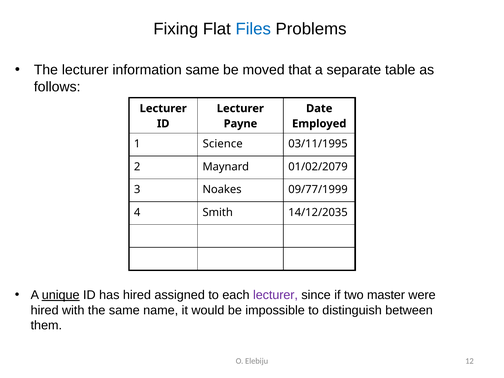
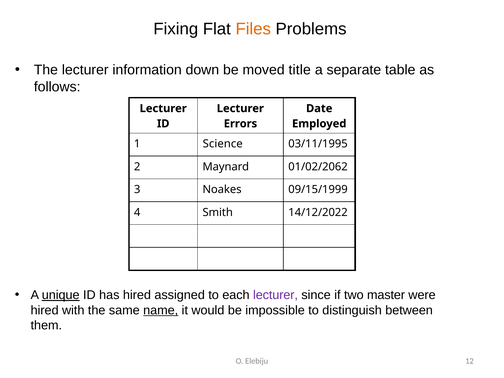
Files colour: blue -> orange
information same: same -> down
that: that -> title
Payne: Payne -> Errors
01/02/2079: 01/02/2079 -> 01/02/2062
09/77/1999: 09/77/1999 -> 09/15/1999
14/12/2035: 14/12/2035 -> 14/12/2022
name underline: none -> present
